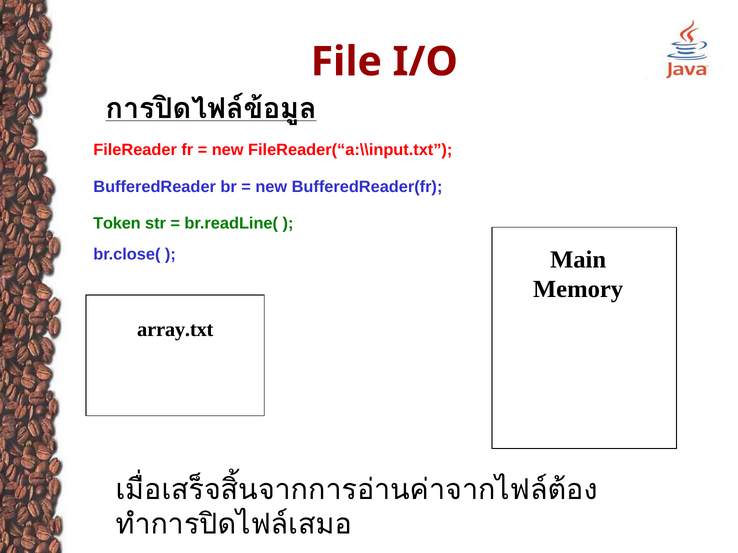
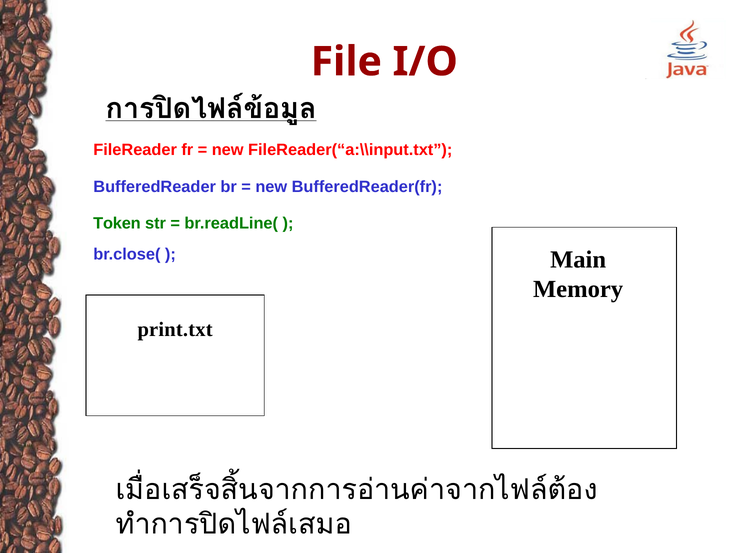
array.txt: array.txt -> print.txt
